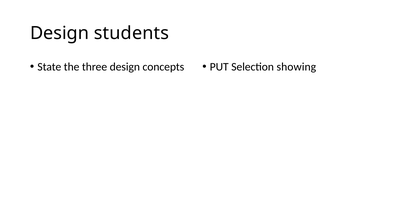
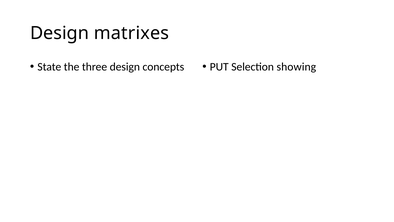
students: students -> matrixes
